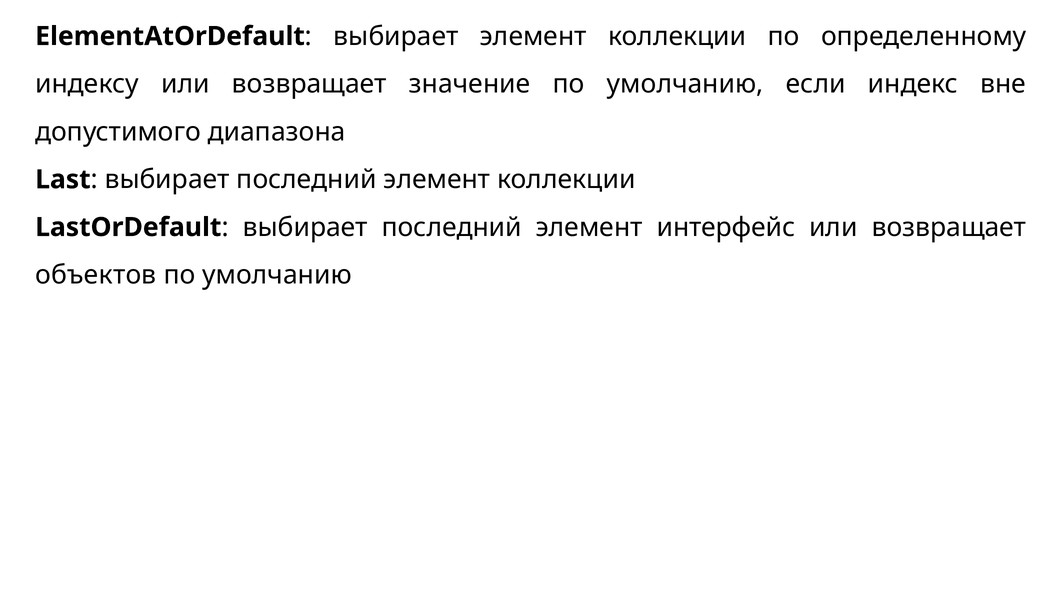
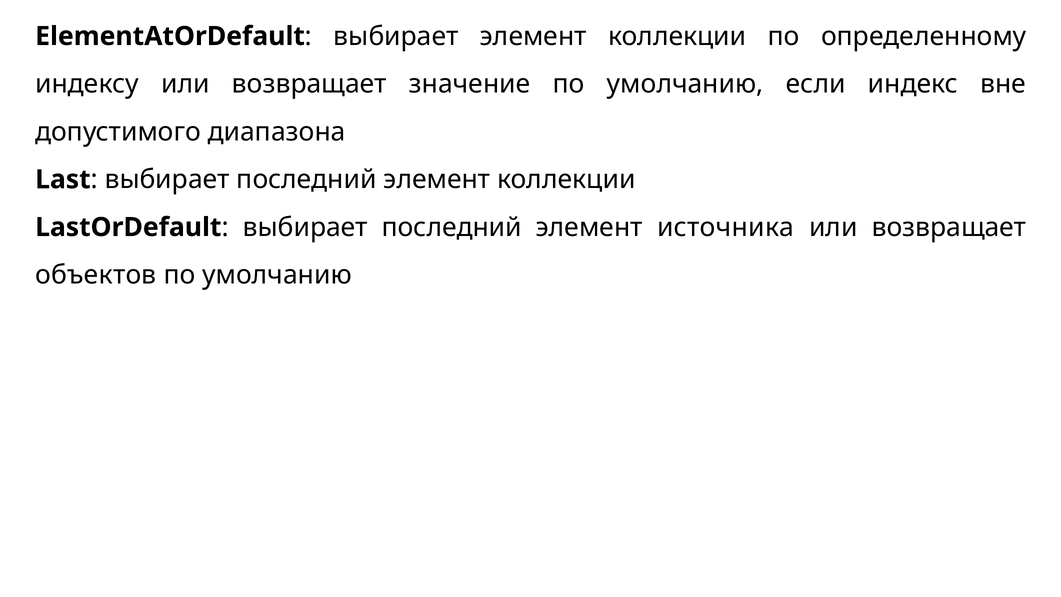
интерфейс: интерфейс -> источника
